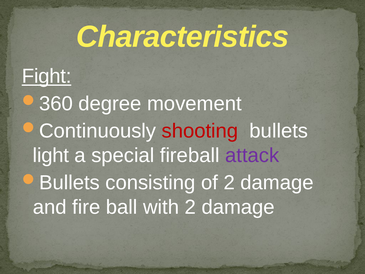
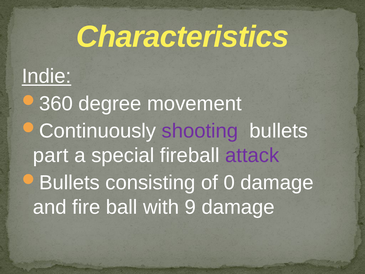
Fight: Fight -> Indie
shooting colour: red -> purple
light: light -> part
of 2: 2 -> 0
with 2: 2 -> 9
